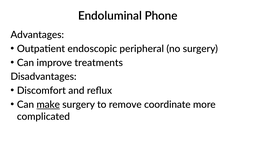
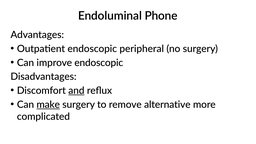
improve treatments: treatments -> endoscopic
and underline: none -> present
coordinate: coordinate -> alternative
